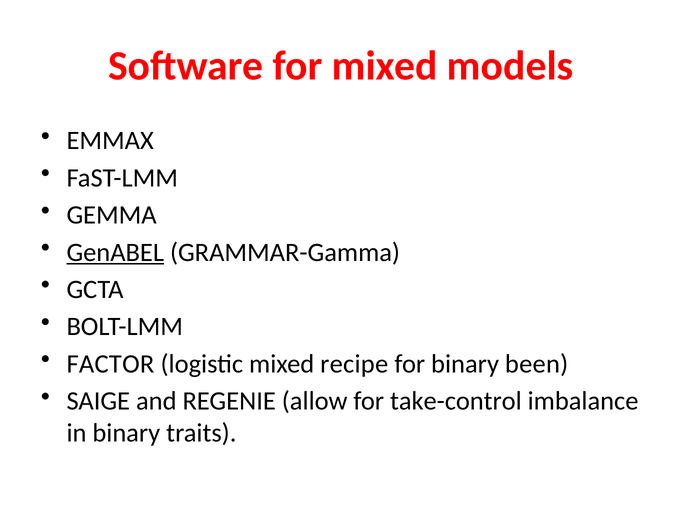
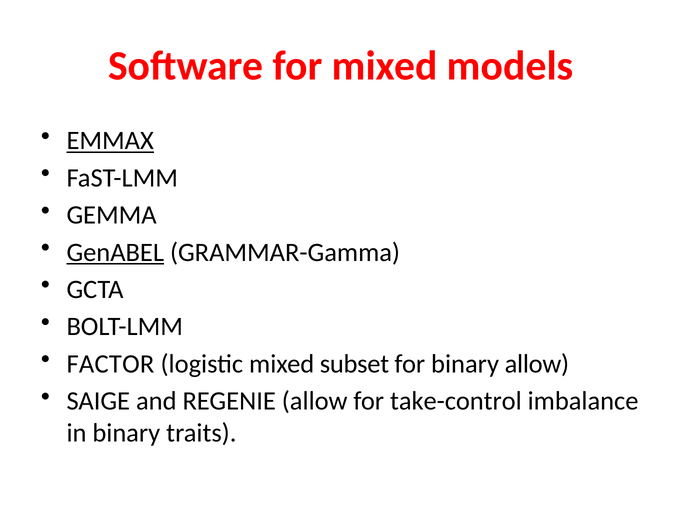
EMMAX underline: none -> present
recipe: recipe -> subset
binary been: been -> allow
